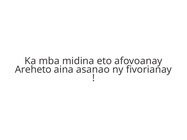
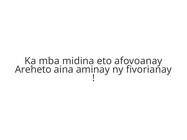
asanao: asanao -> aminay
